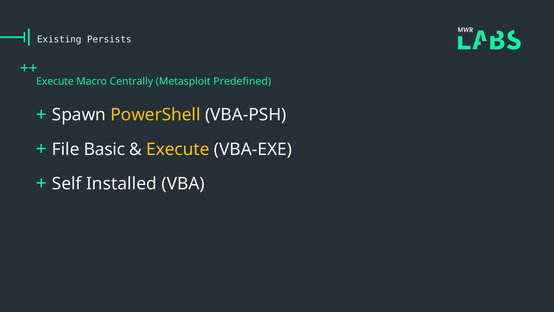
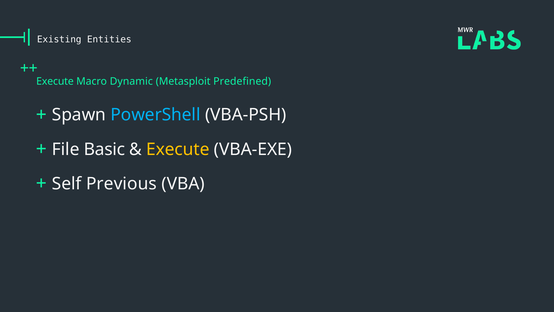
Persists: Persists -> Entities
Centrally: Centrally -> Dynamic
PowerShell colour: yellow -> light blue
Installed: Installed -> Previous
